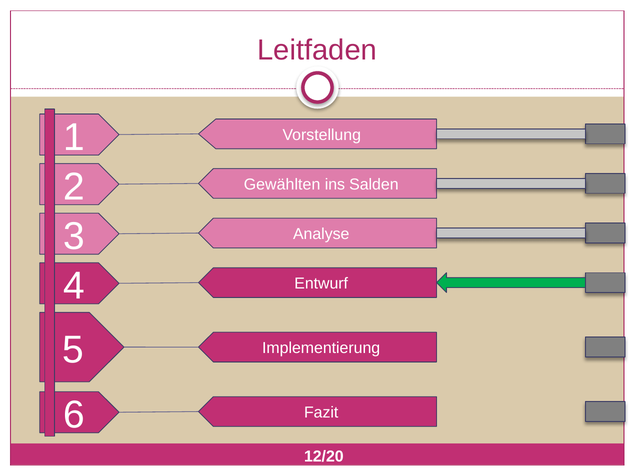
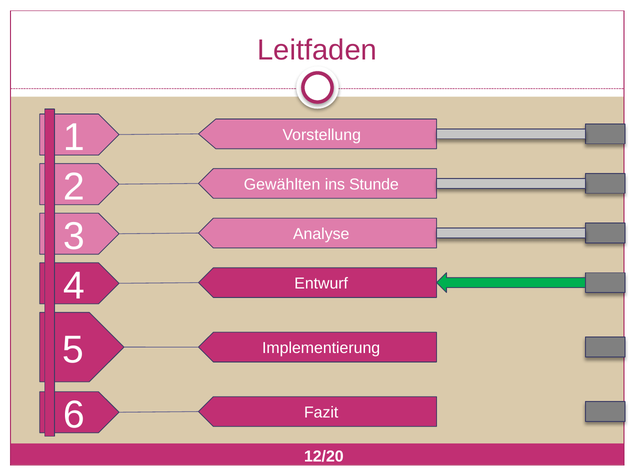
Salden: Salden -> Stunde
